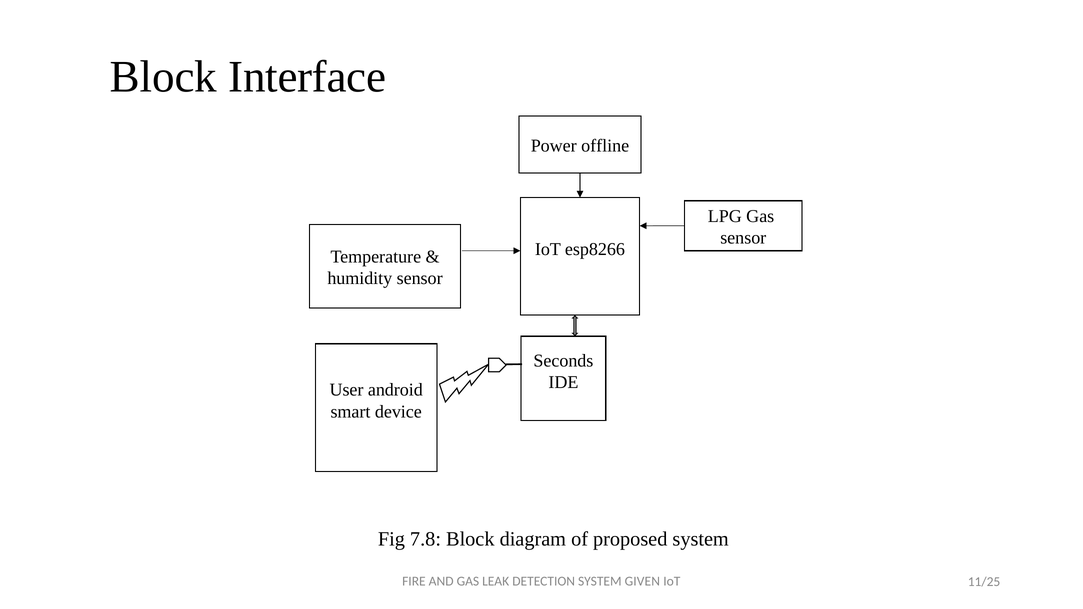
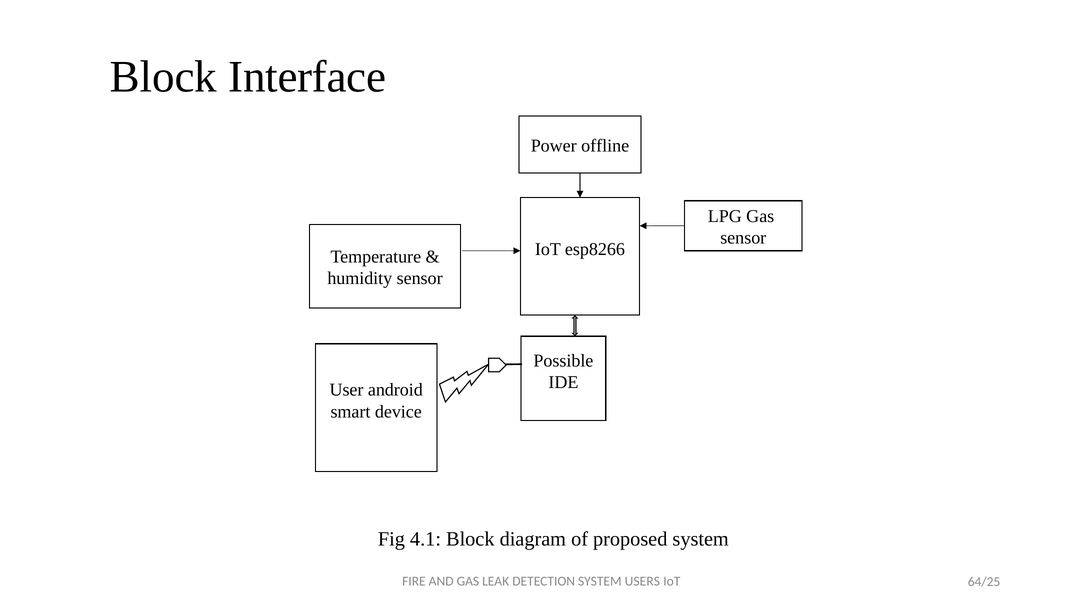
Seconds: Seconds -> Possible
7.8: 7.8 -> 4.1
GIVEN: GIVEN -> USERS
11/25: 11/25 -> 64/25
